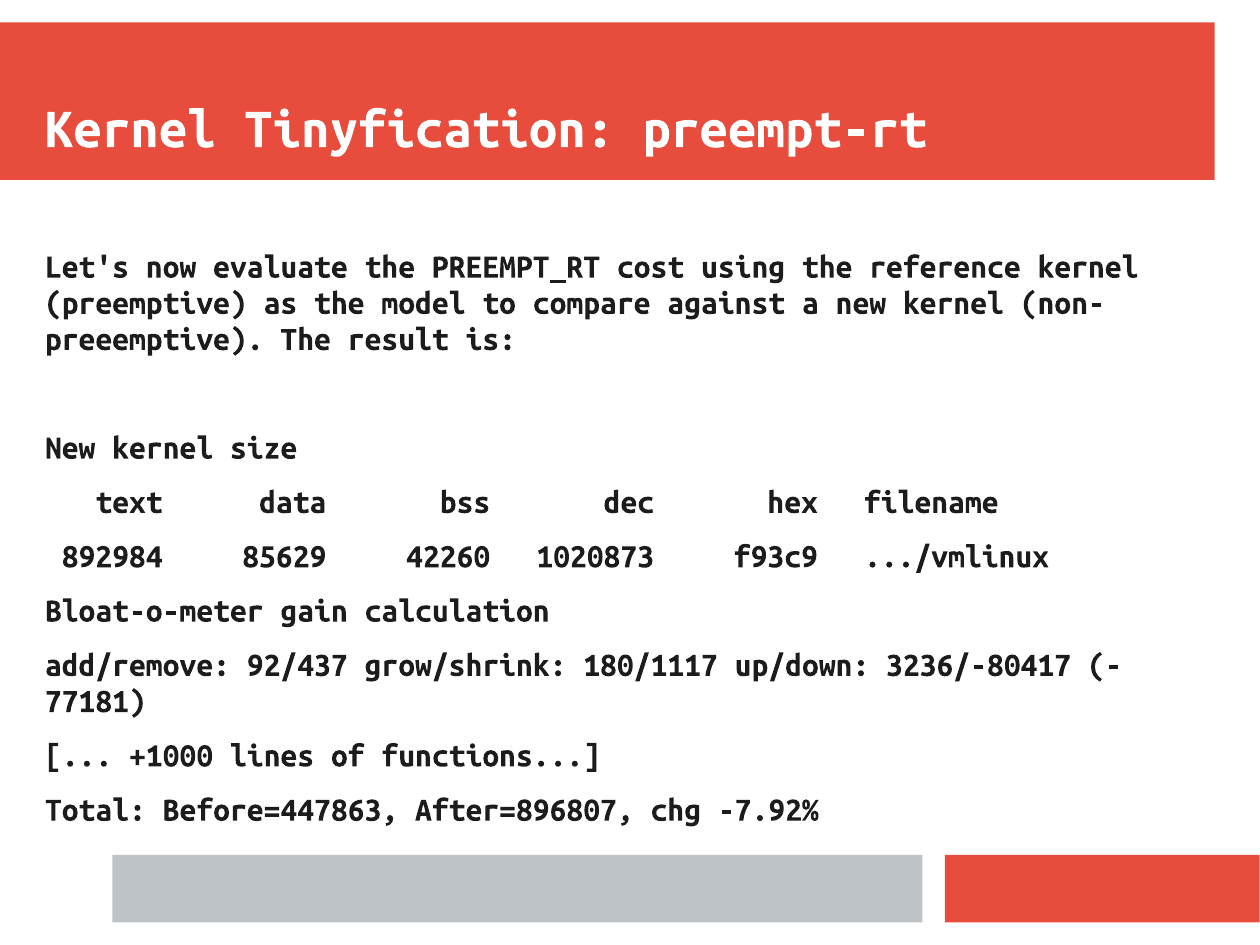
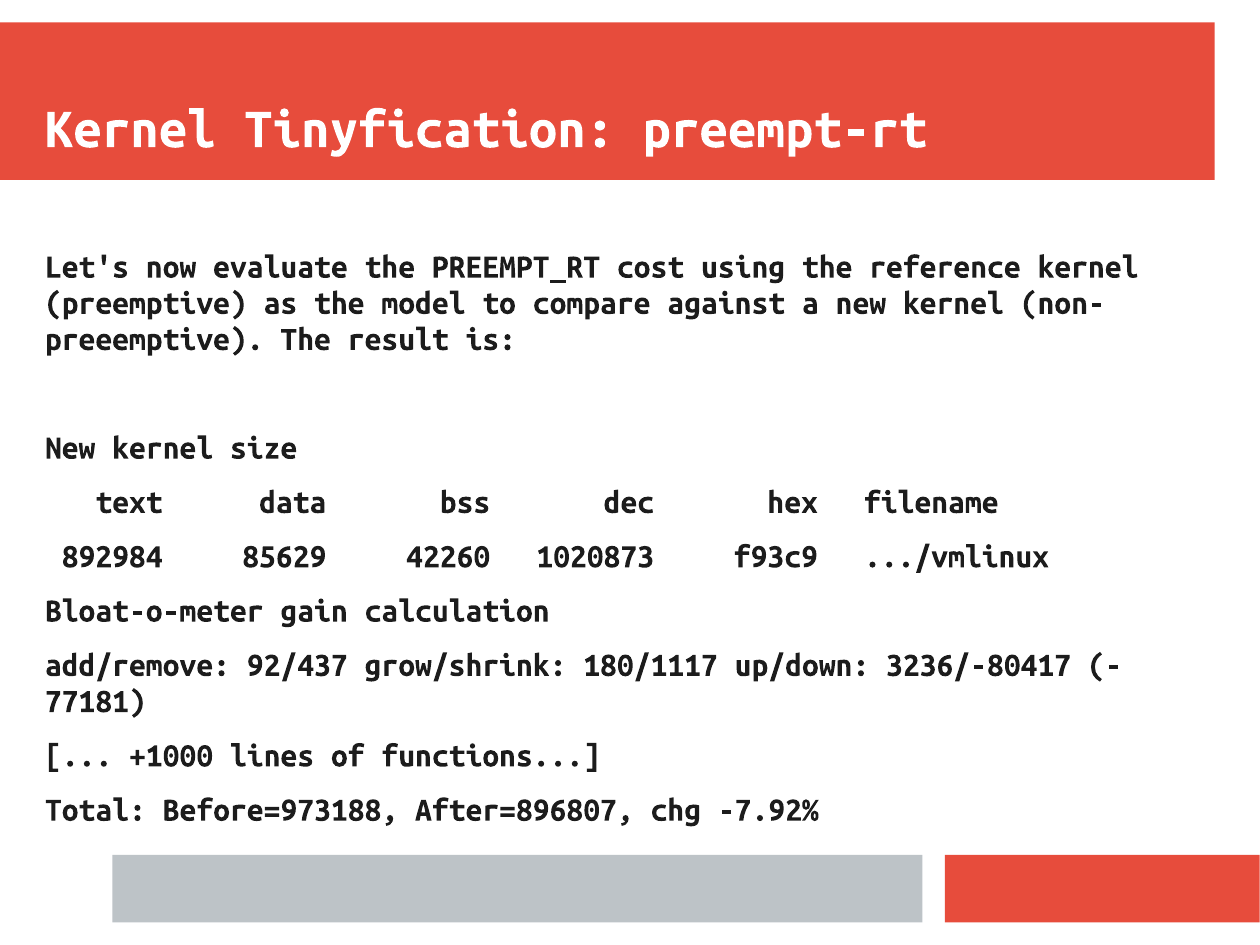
Before=447863: Before=447863 -> Before=973188
